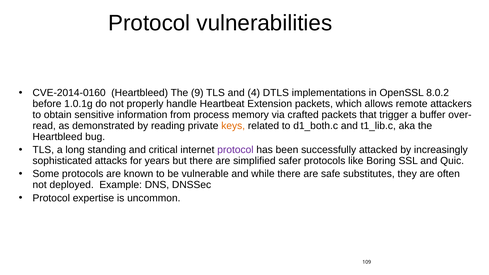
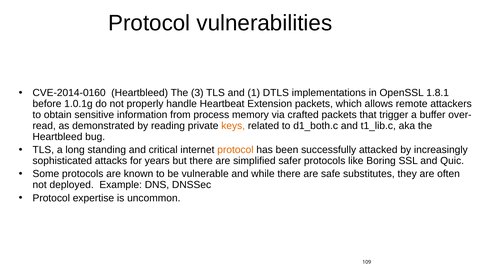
9: 9 -> 3
4: 4 -> 1
8.0.2: 8.0.2 -> 1.8.1
protocol at (235, 150) colour: purple -> orange
